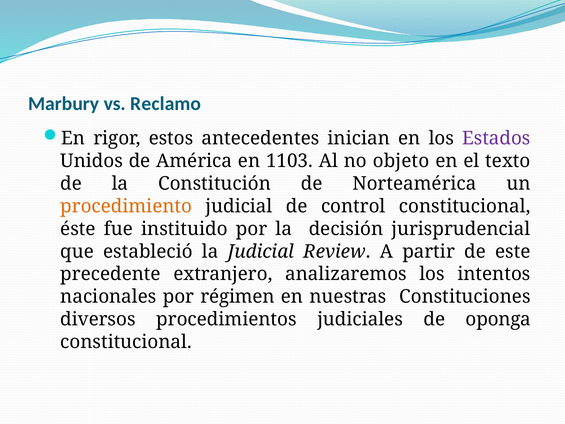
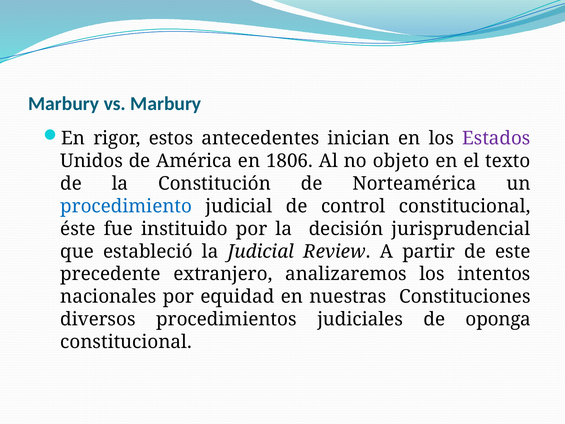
vs Reclamo: Reclamo -> Marbury
1103: 1103 -> 1806
procedimiento colour: orange -> blue
régimen: régimen -> equidad
